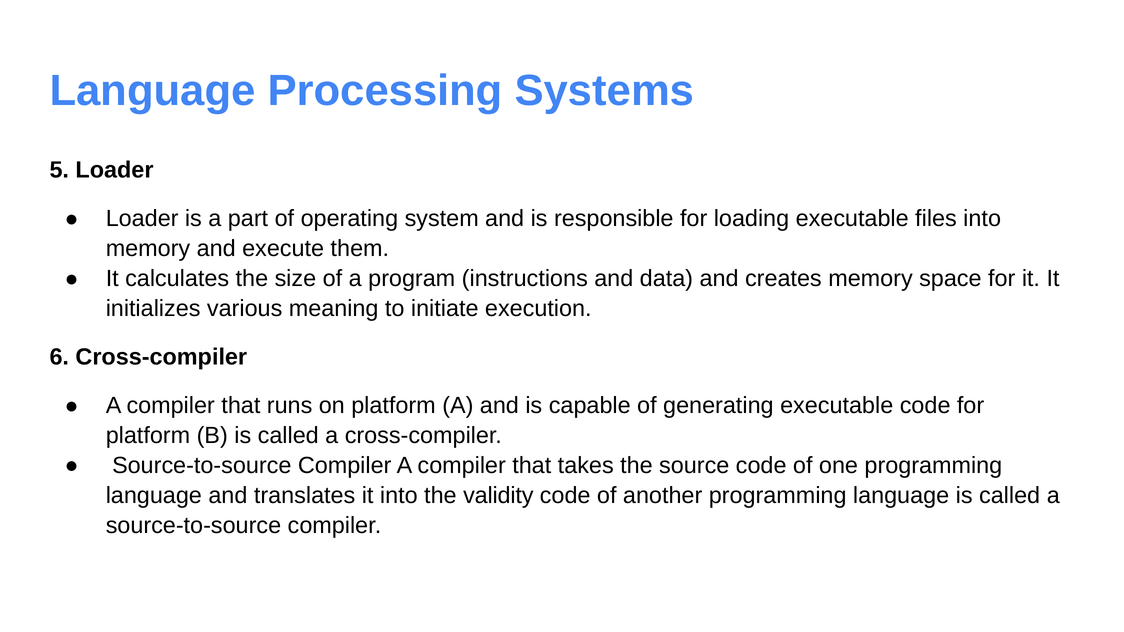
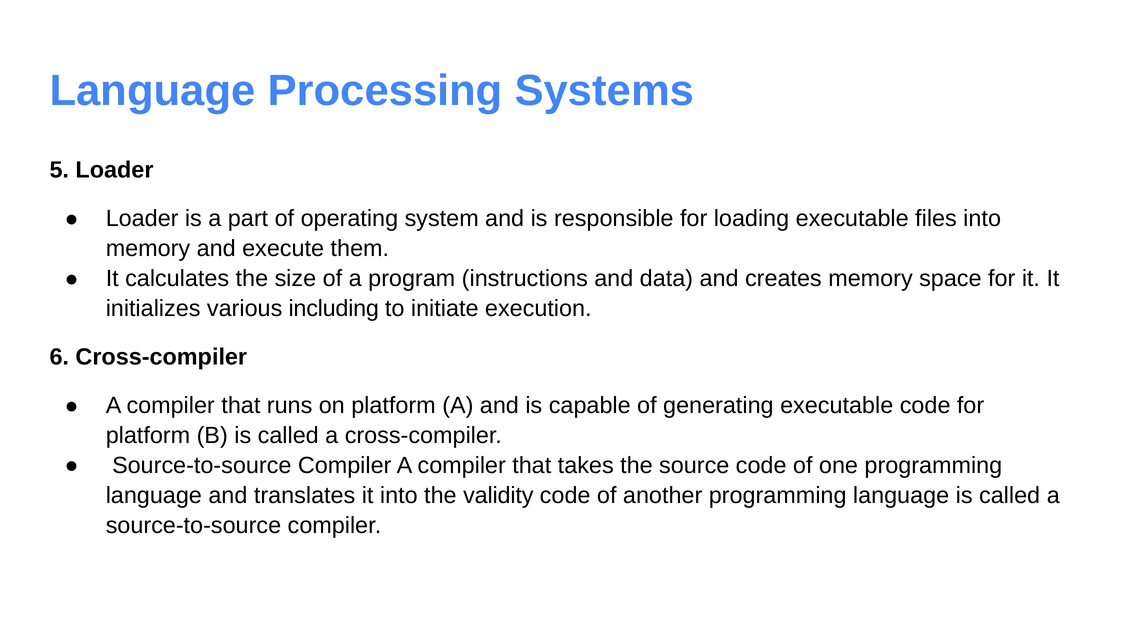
meaning: meaning -> including
